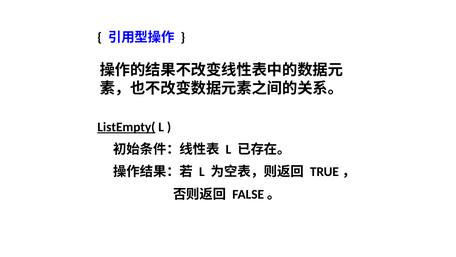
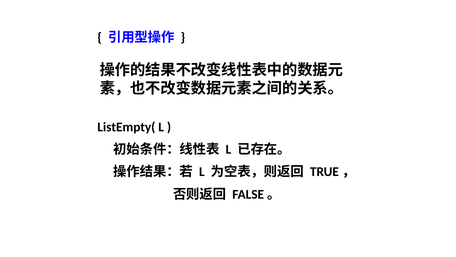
ListEmpty( underline: present -> none
